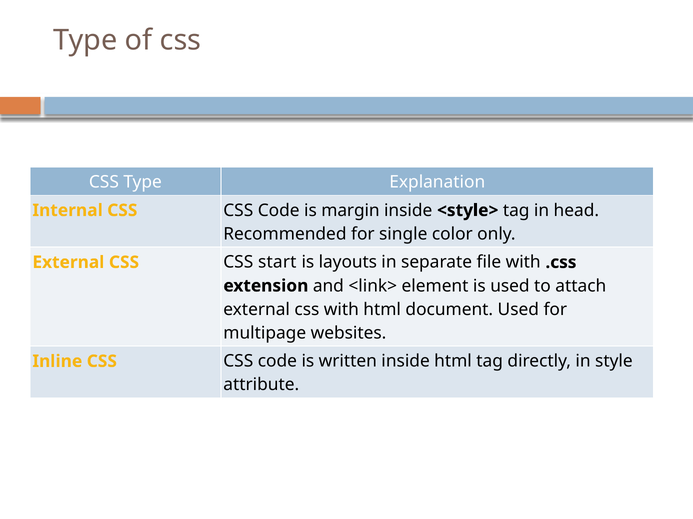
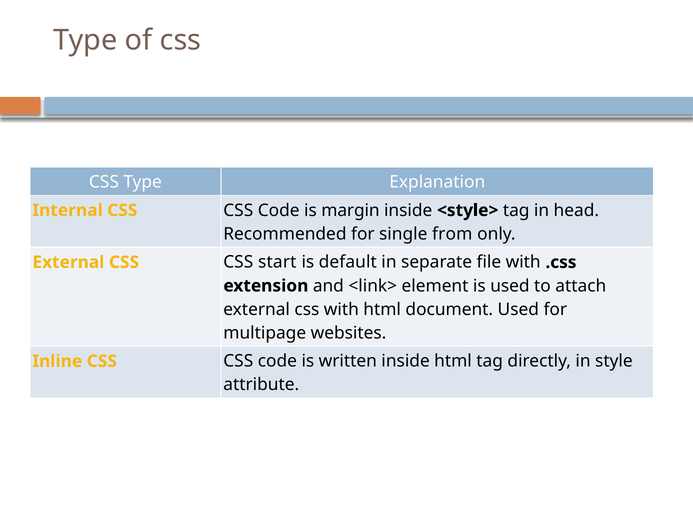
color: color -> from
layouts: layouts -> default
